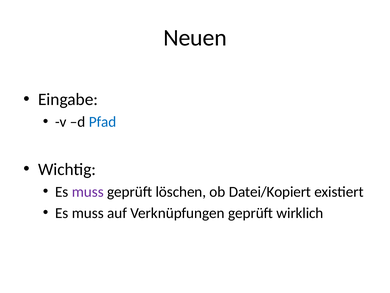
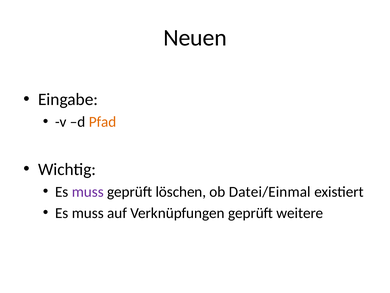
Pfad colour: blue -> orange
Datei/Kopiert: Datei/Kopiert -> Datei/Einmal
wirklich: wirklich -> weitere
